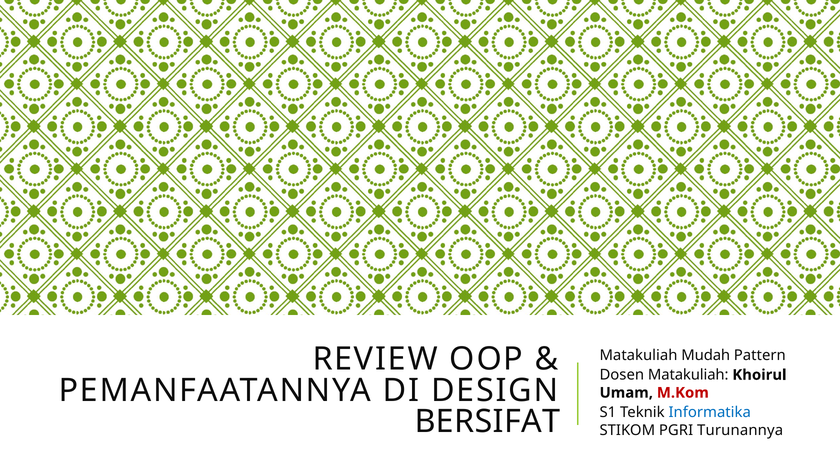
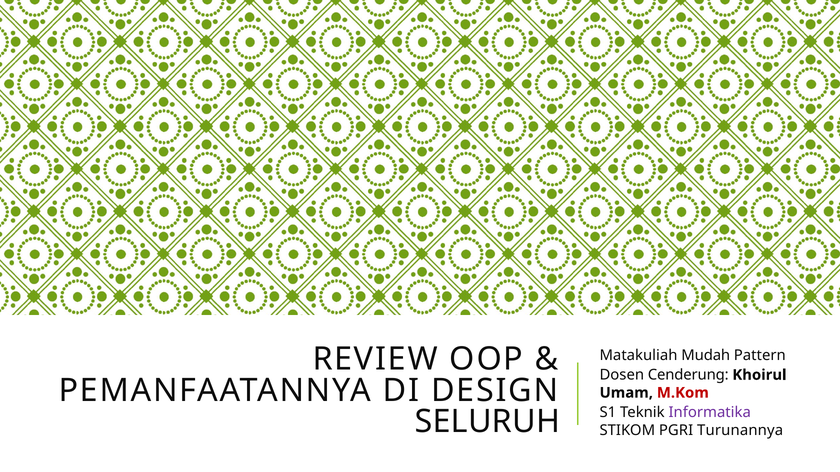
Dosen Matakuliah: Matakuliah -> Cenderung
Informatika colour: blue -> purple
BERSIFAT: BERSIFAT -> SELURUH
